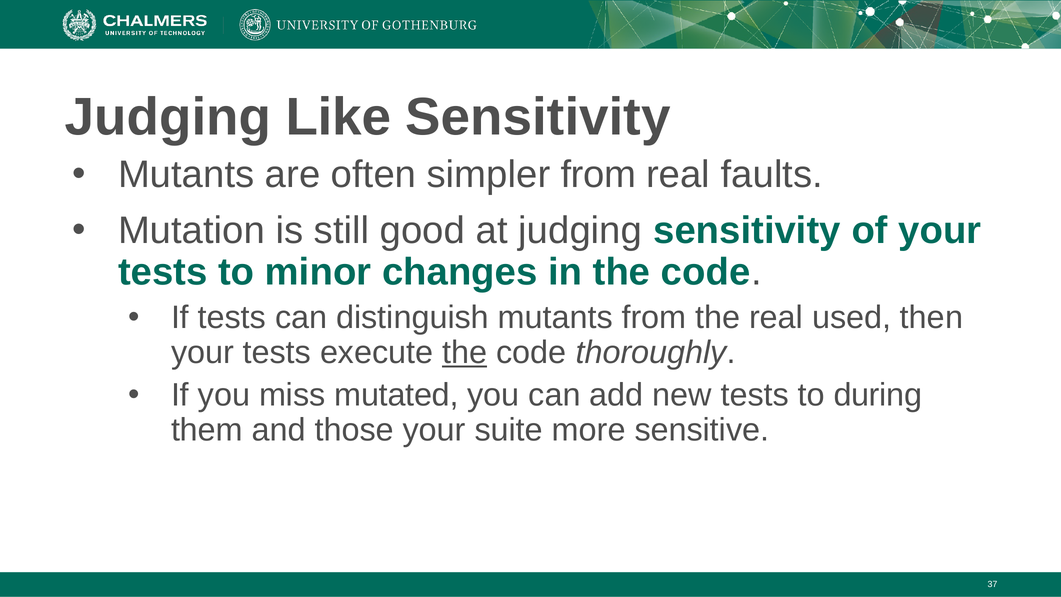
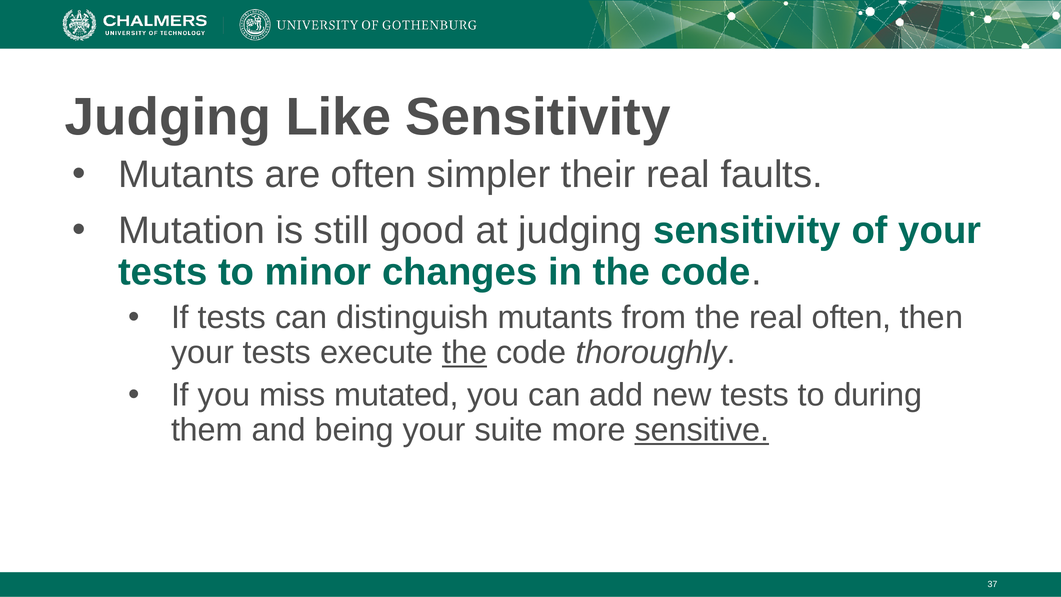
simpler from: from -> their
real used: used -> often
those: those -> being
sensitive underline: none -> present
